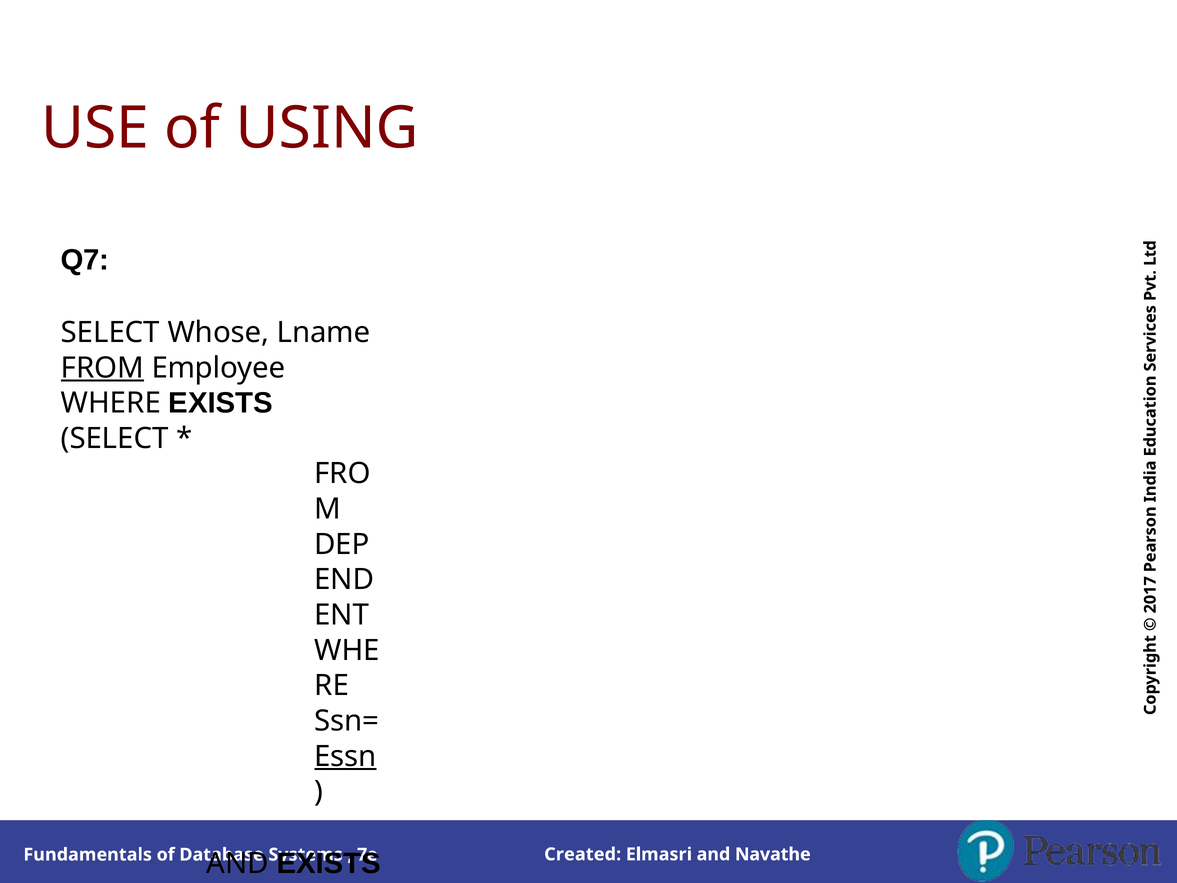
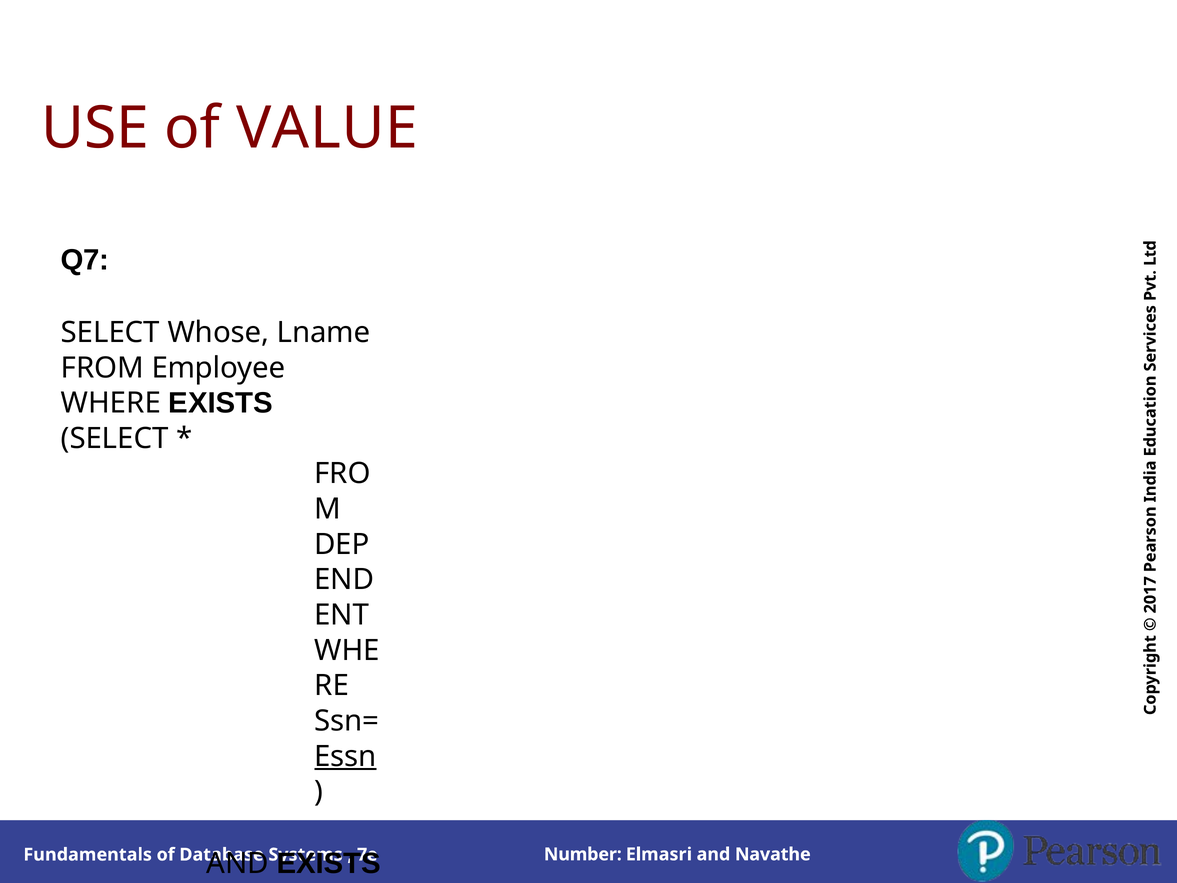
USING: USING -> VALUE
FROM at (102, 368) underline: present -> none
Created: Created -> Number
